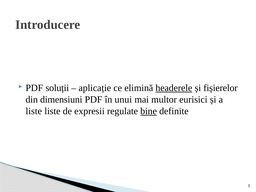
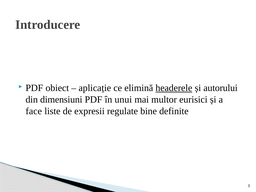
soluții: soluții -> obiect
fișierelor: fișierelor -> autorului
liste at (34, 111): liste -> face
bine underline: present -> none
